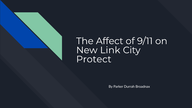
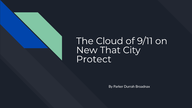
Affect: Affect -> Cloud
Link: Link -> That
